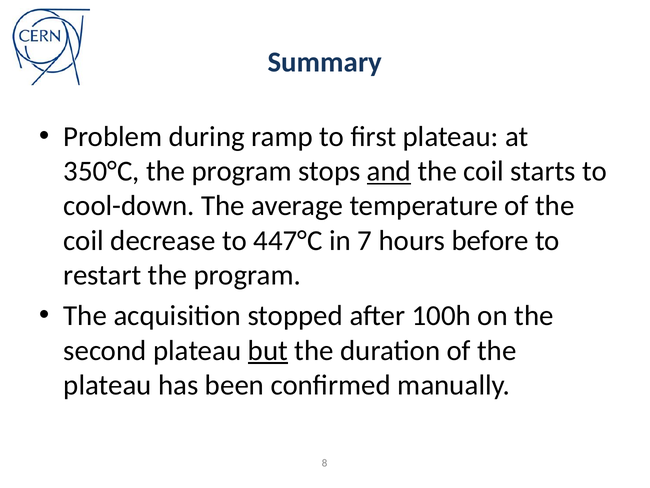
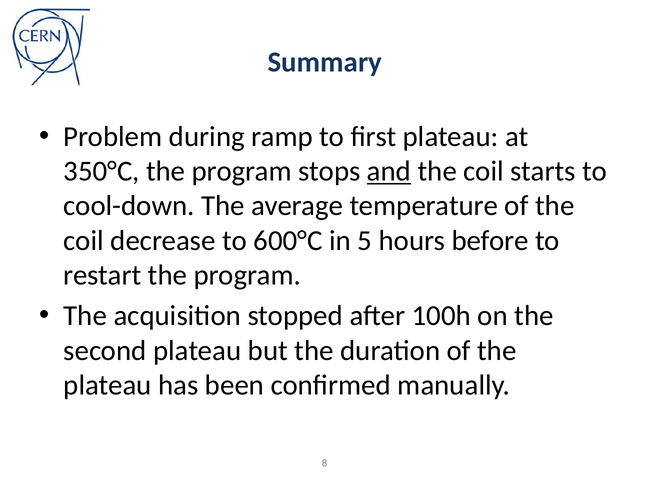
447°C: 447°C -> 600°C
7: 7 -> 5
but underline: present -> none
